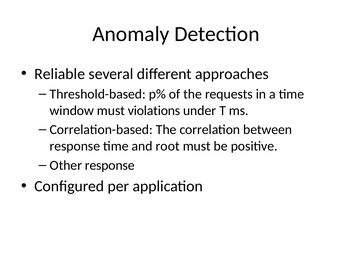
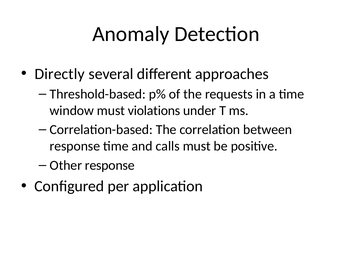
Reliable: Reliable -> Directly
root: root -> calls
